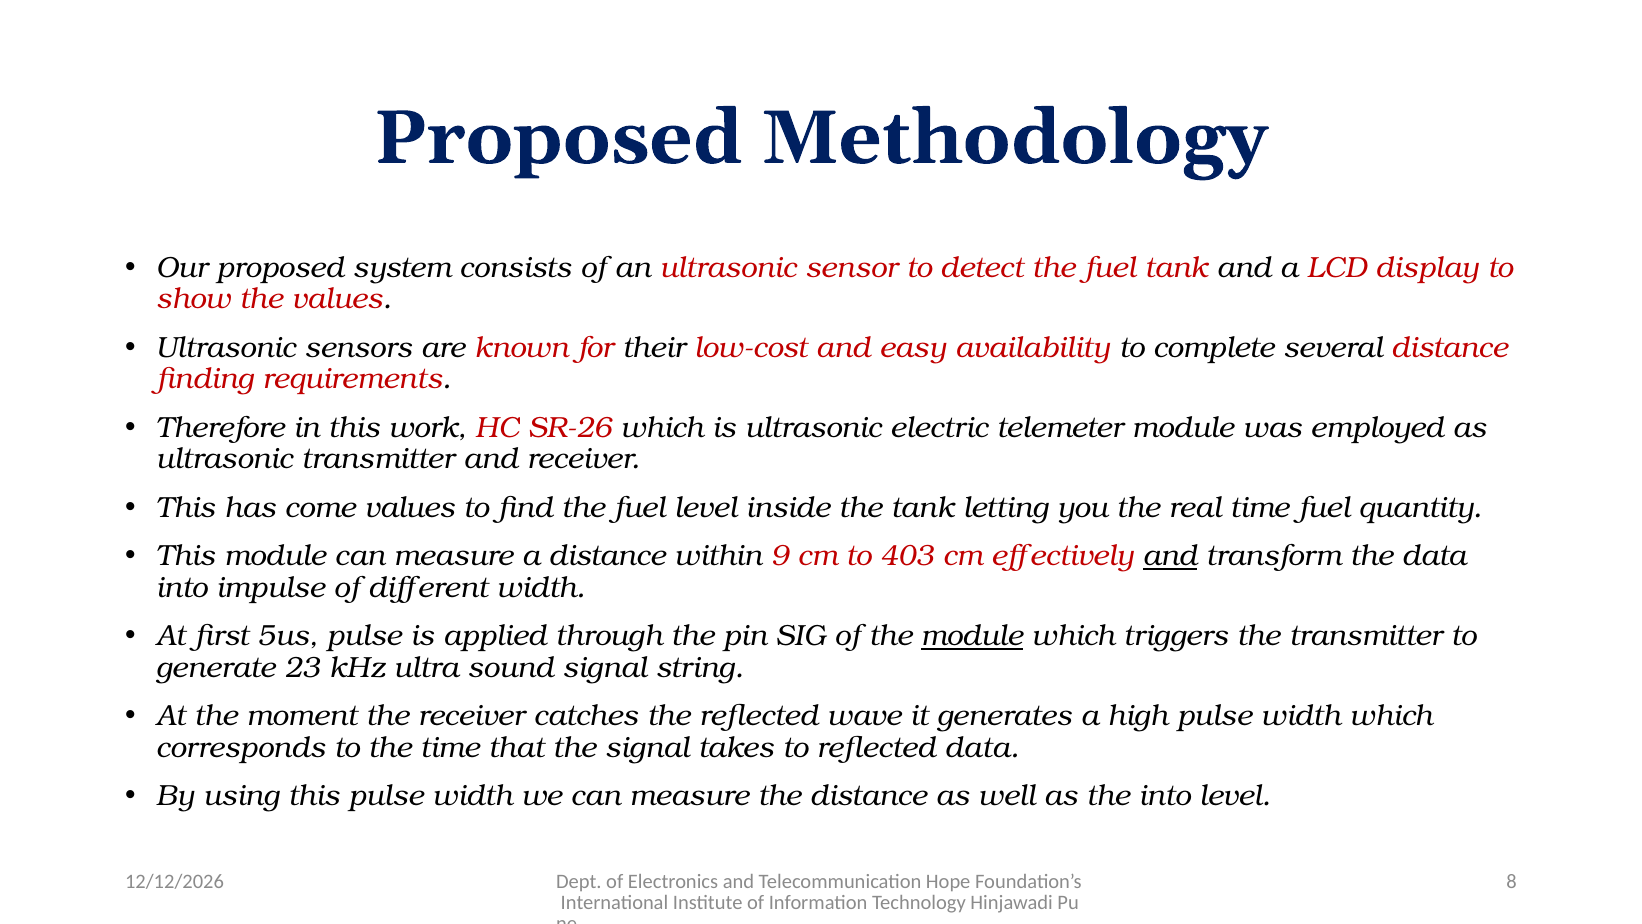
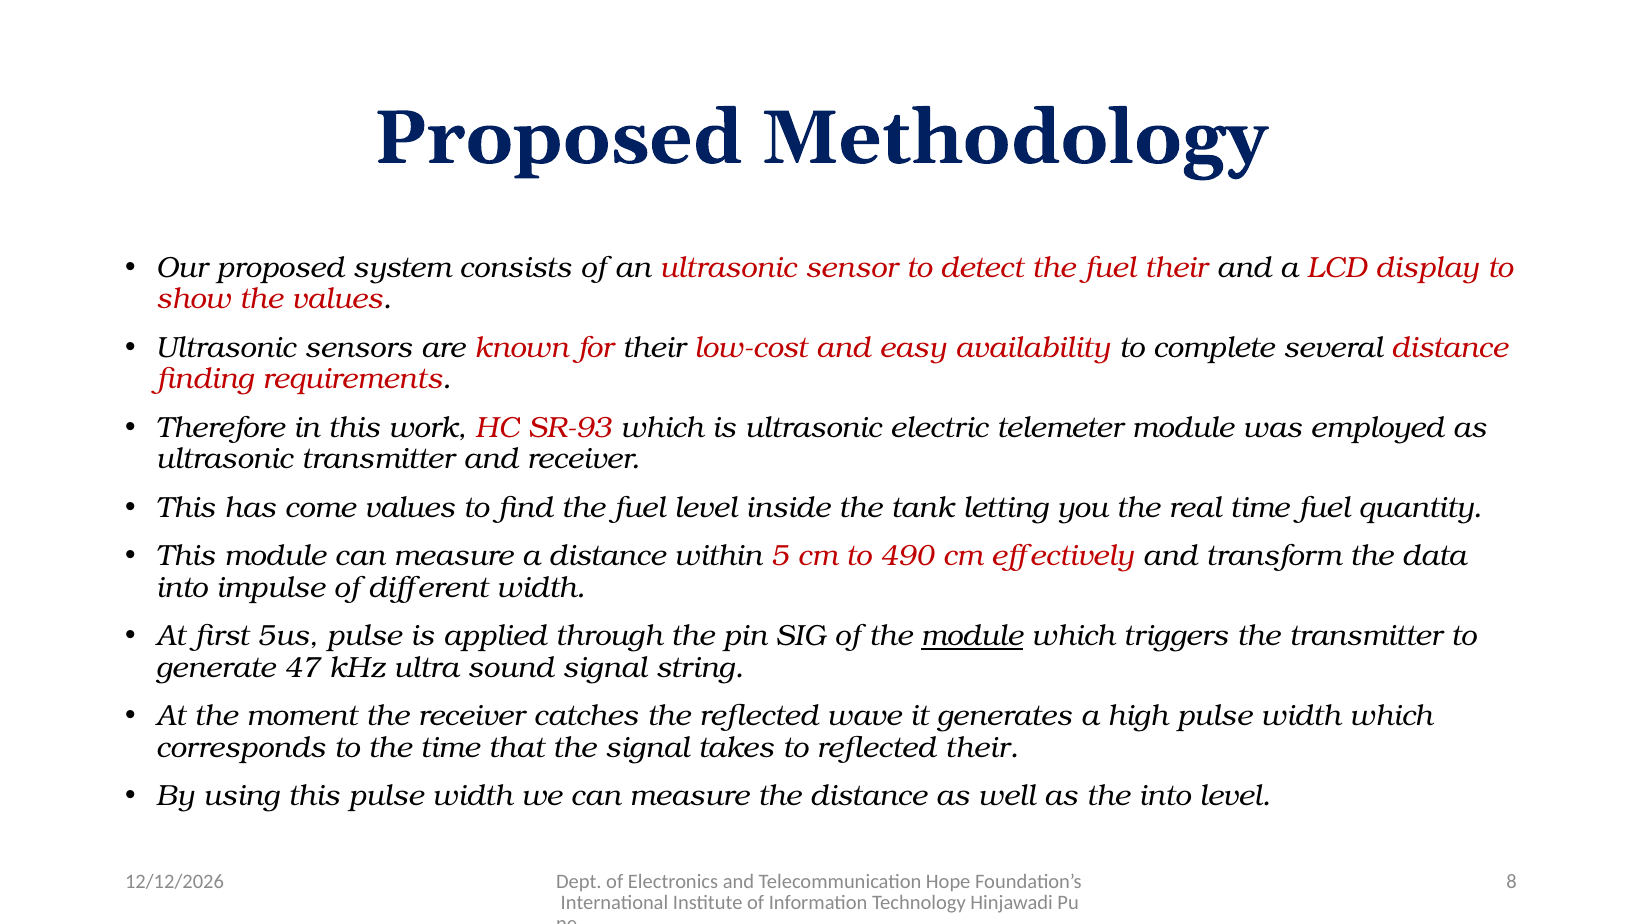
fuel tank: tank -> their
SR-26: SR-26 -> SR-93
9: 9 -> 5
403: 403 -> 490
and at (1170, 556) underline: present -> none
23: 23 -> 47
reflected data: data -> their
